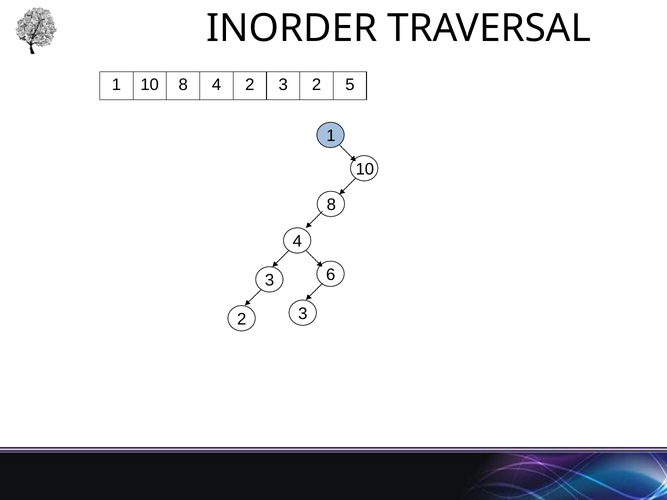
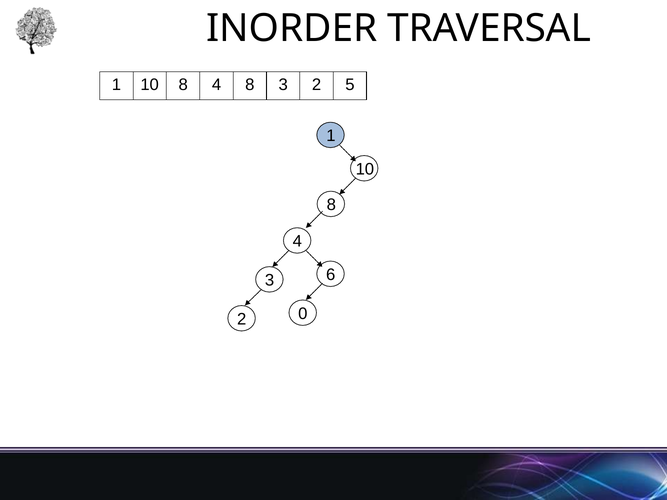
4 2: 2 -> 8
3 at (303, 314): 3 -> 0
